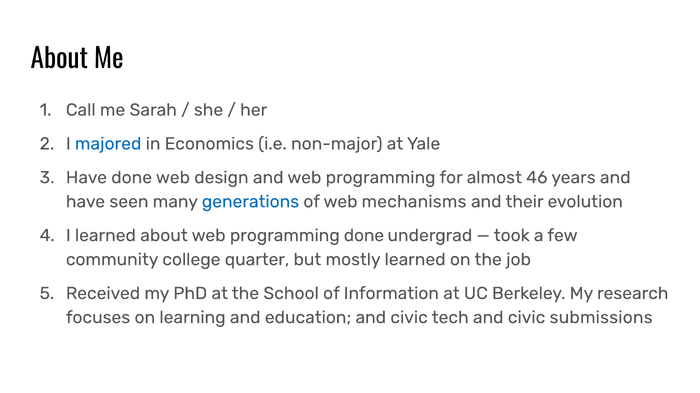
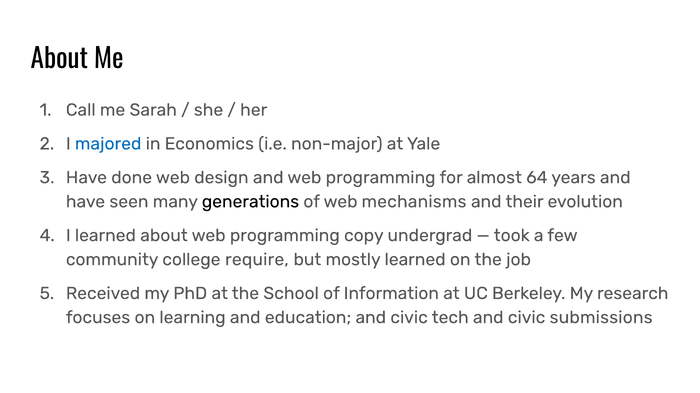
46: 46 -> 64
generations colour: blue -> black
programming done: done -> copy
quarter: quarter -> require
